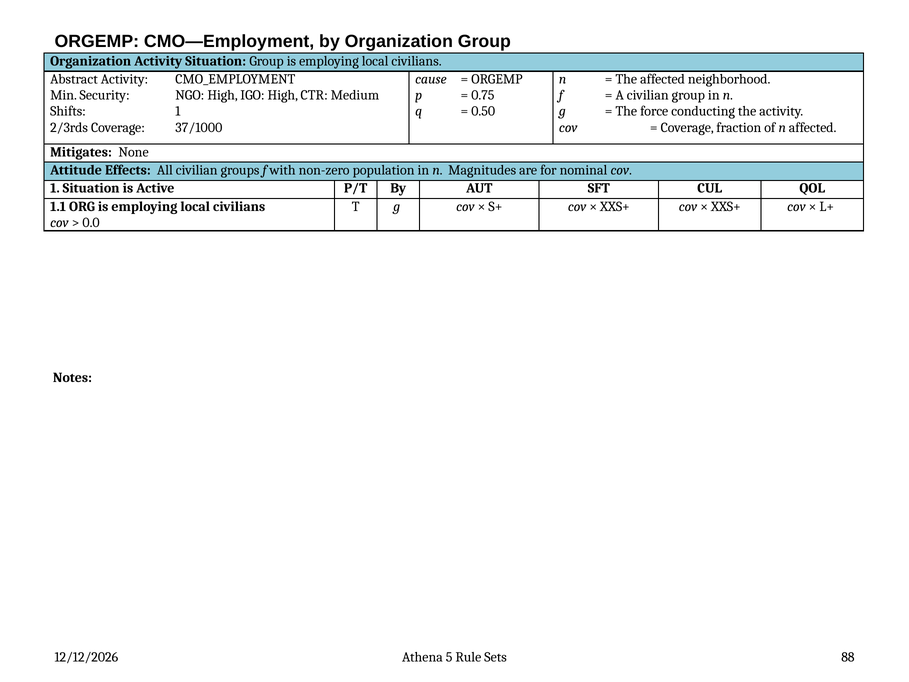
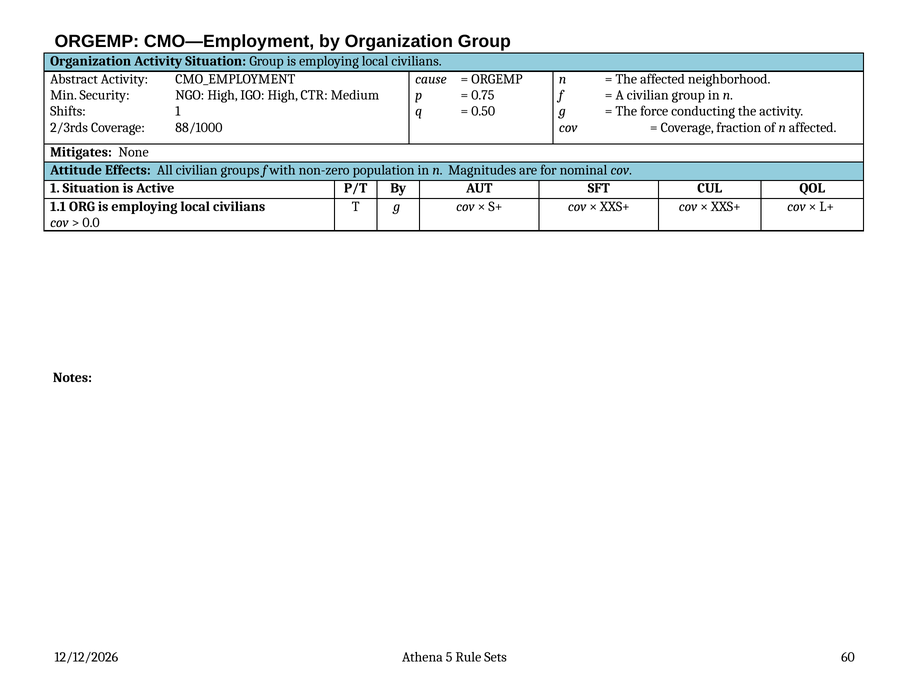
37/1000: 37/1000 -> 88/1000
88: 88 -> 60
